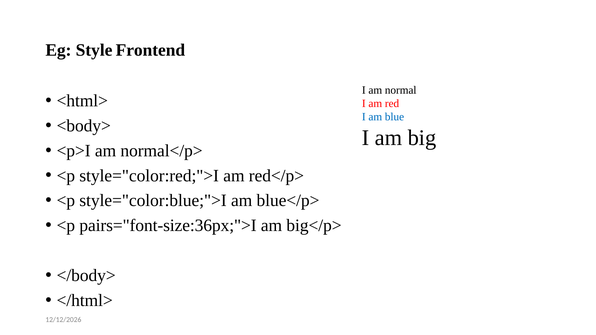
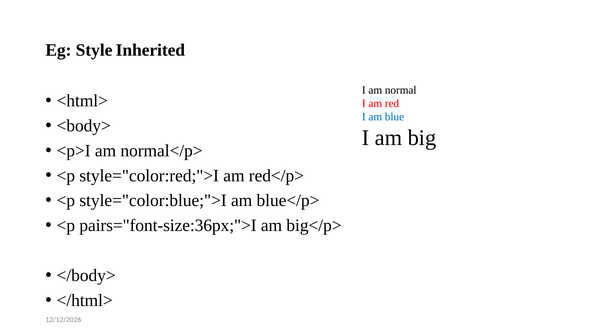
Frontend: Frontend -> Inherited
